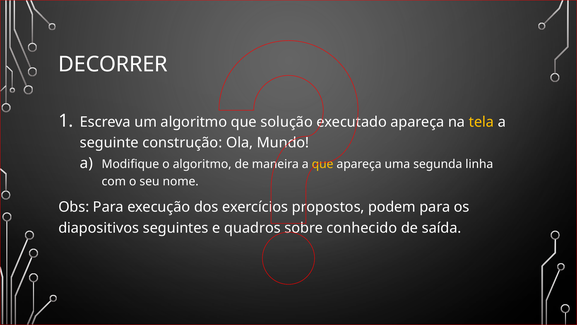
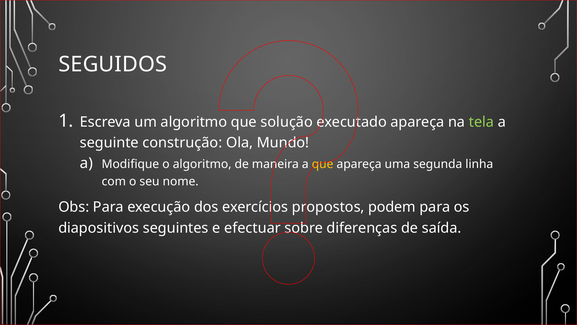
DECORRER: DECORRER -> SEGUIDOS
tela colour: yellow -> light green
quadros: quadros -> efectuar
conhecido: conhecido -> diferenças
